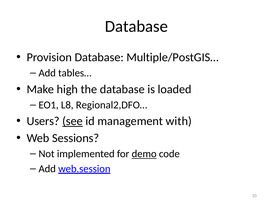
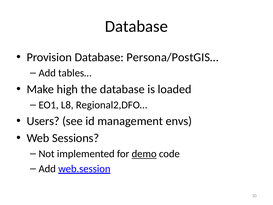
Multiple/PostGIS…: Multiple/PostGIS… -> Persona/PostGIS…
see underline: present -> none
with: with -> envs
